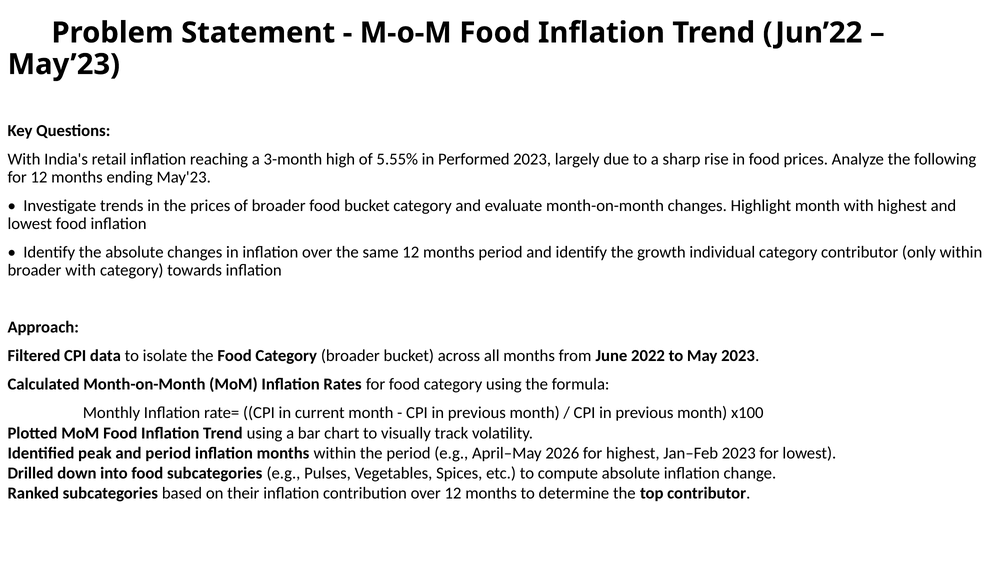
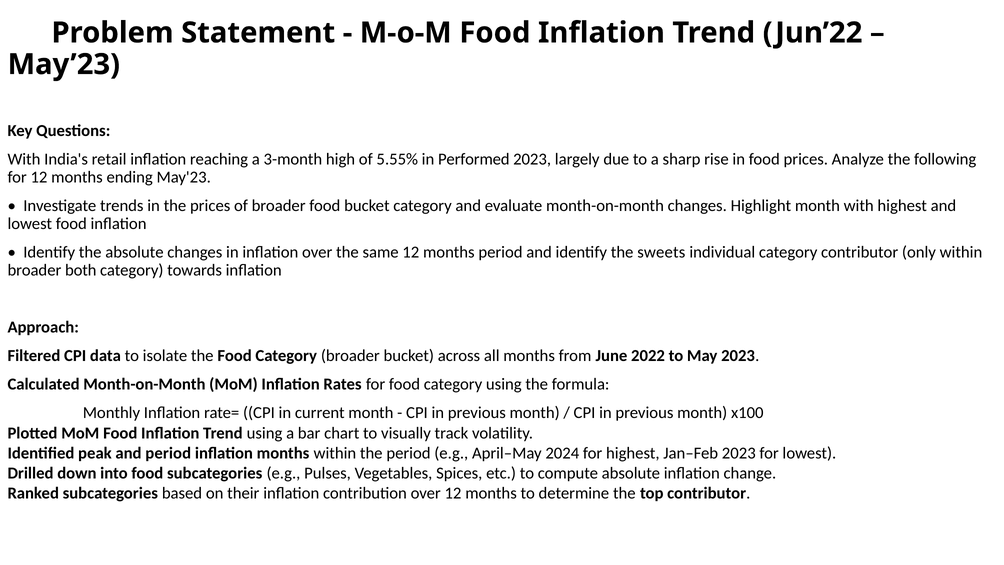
growth: growth -> sweets
broader with: with -> both
2026: 2026 -> 2024
